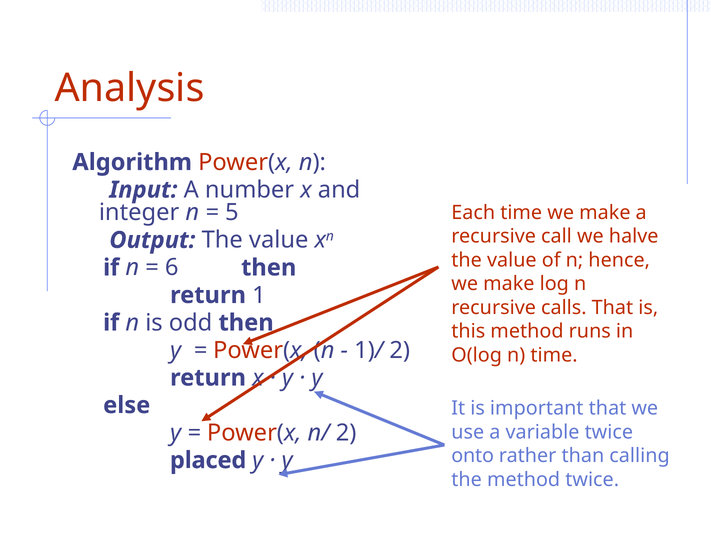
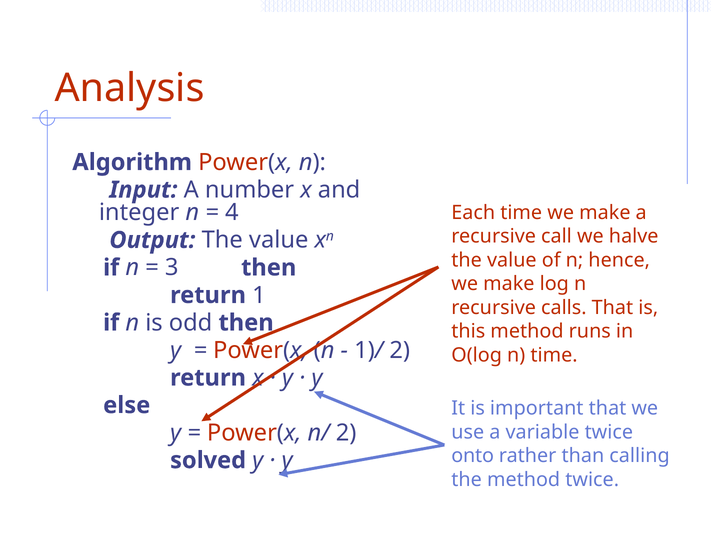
5: 5 -> 4
6: 6 -> 3
placed: placed -> solved
